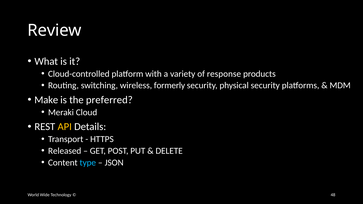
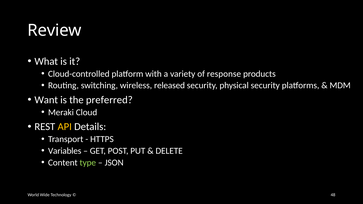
formerly: formerly -> released
Make: Make -> Want
Released: Released -> Variables
type colour: light blue -> light green
